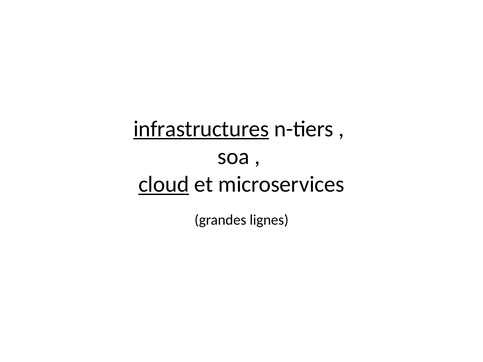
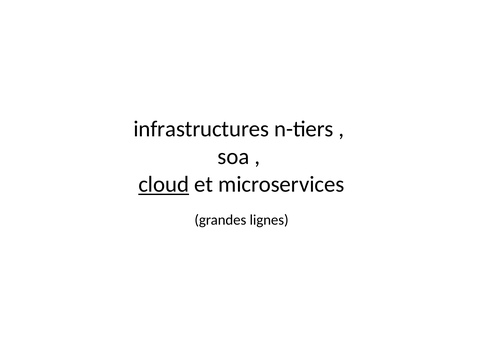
infrastructures underline: present -> none
